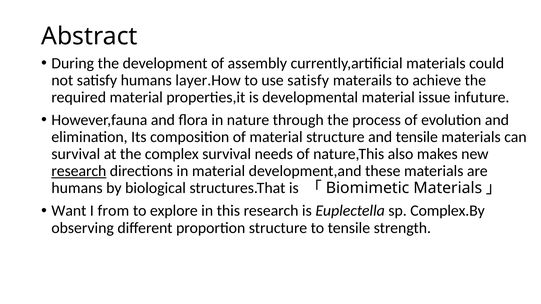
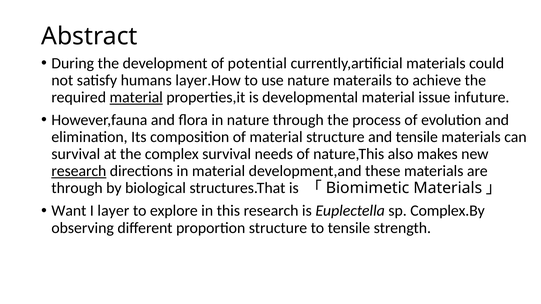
assembly: assembly -> potential
use satisfy: satisfy -> nature
material at (136, 97) underline: none -> present
humans at (77, 188): humans -> through
from: from -> layer
